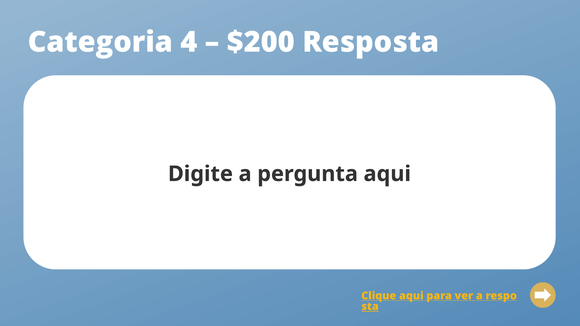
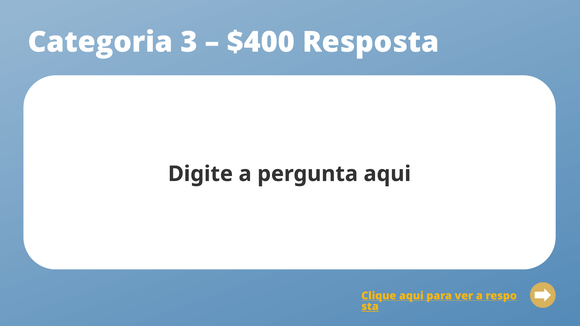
4: 4 -> 3
$200: $200 -> $400
